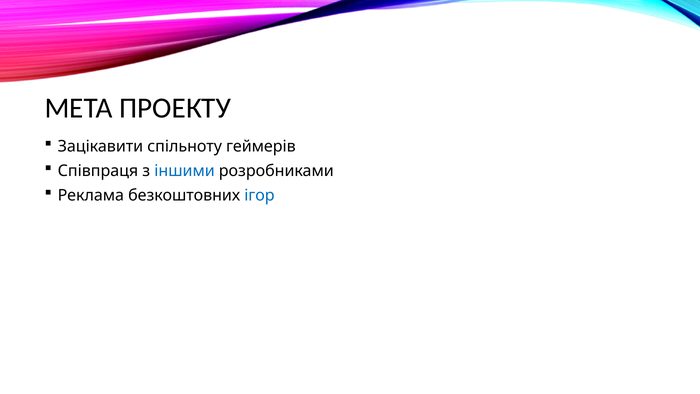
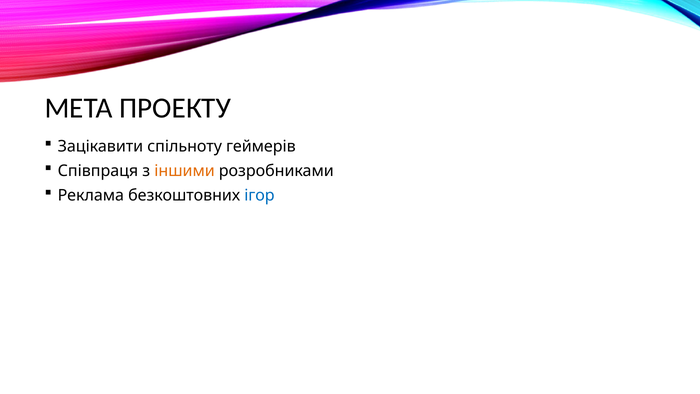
іншими colour: blue -> orange
